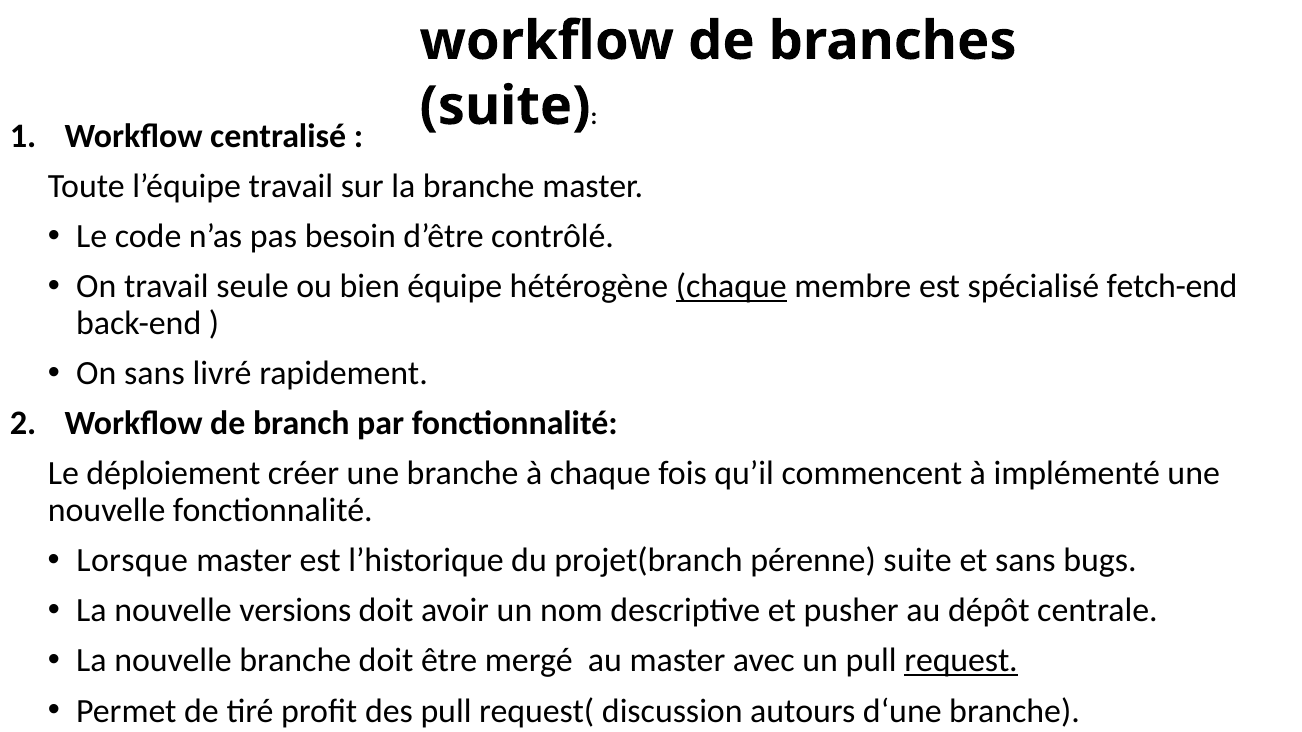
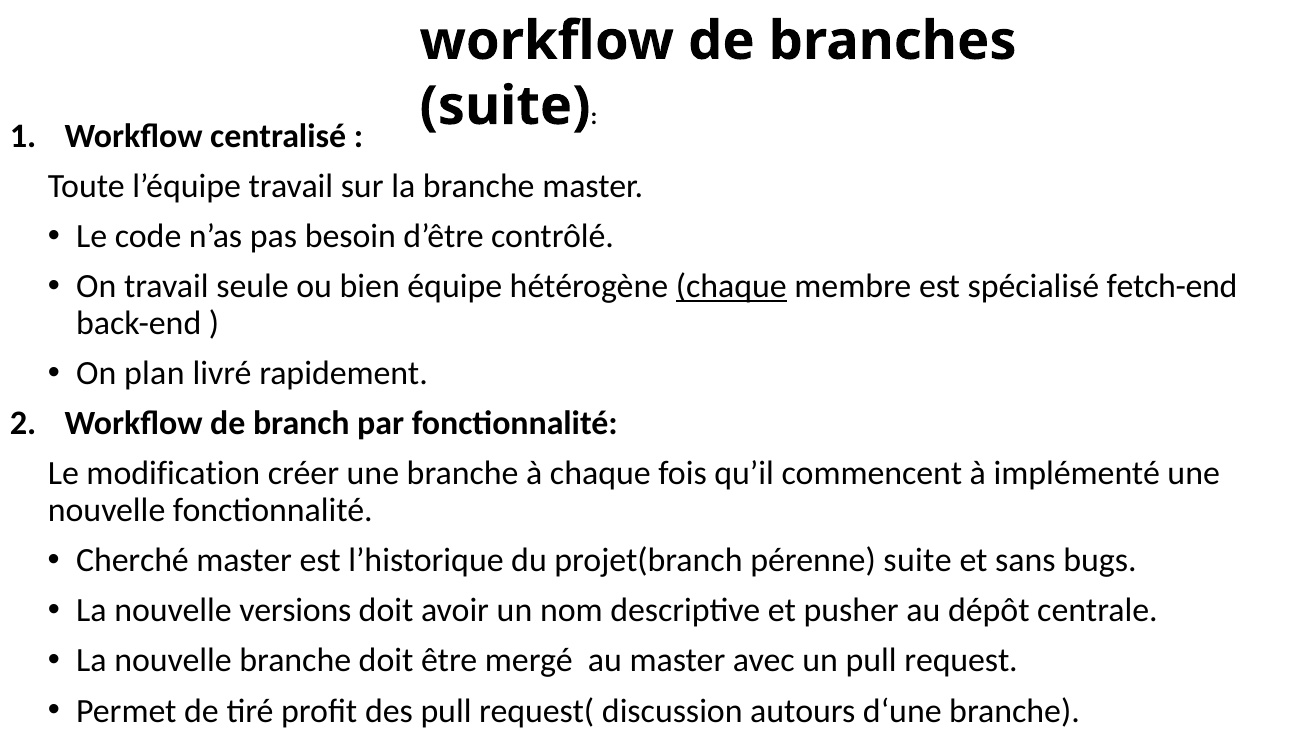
On sans: sans -> plan
déploiement: déploiement -> modification
Lorsque: Lorsque -> Cherché
request underline: present -> none
